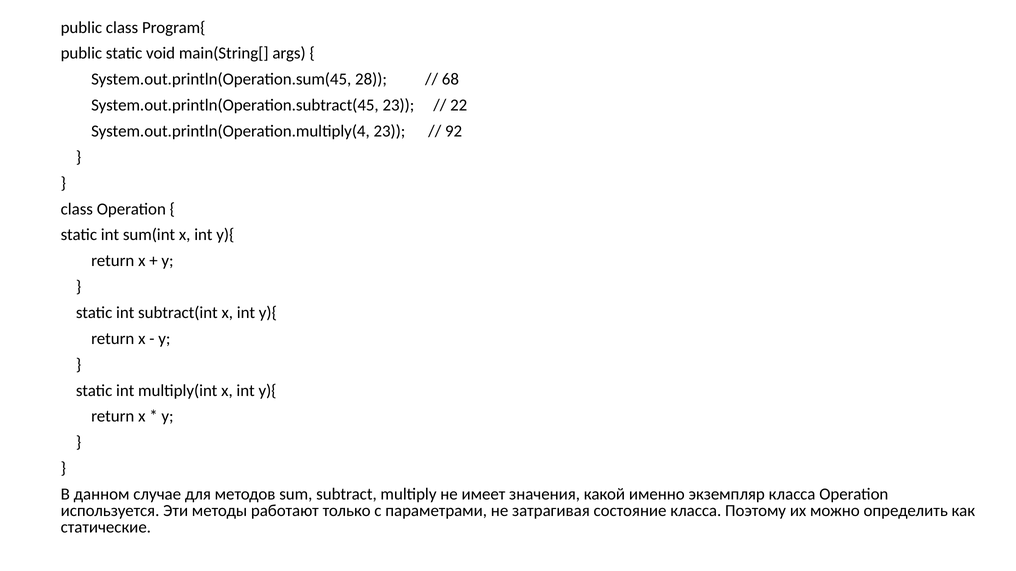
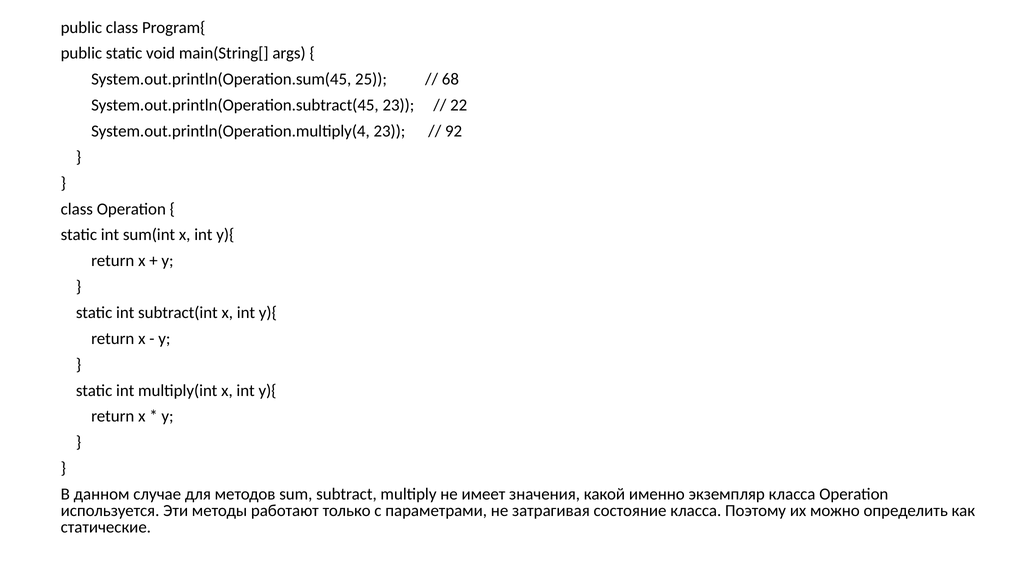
28: 28 -> 25
